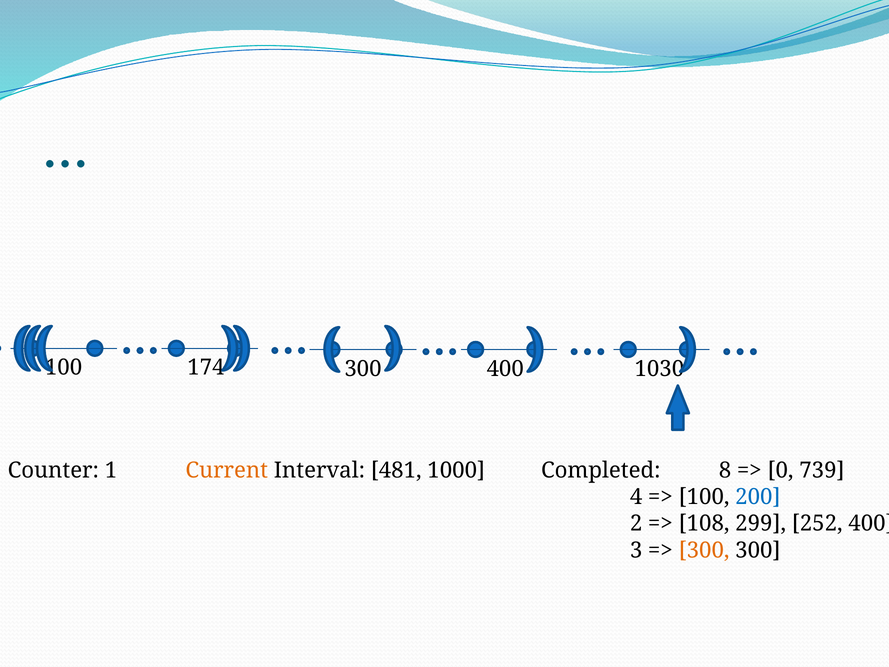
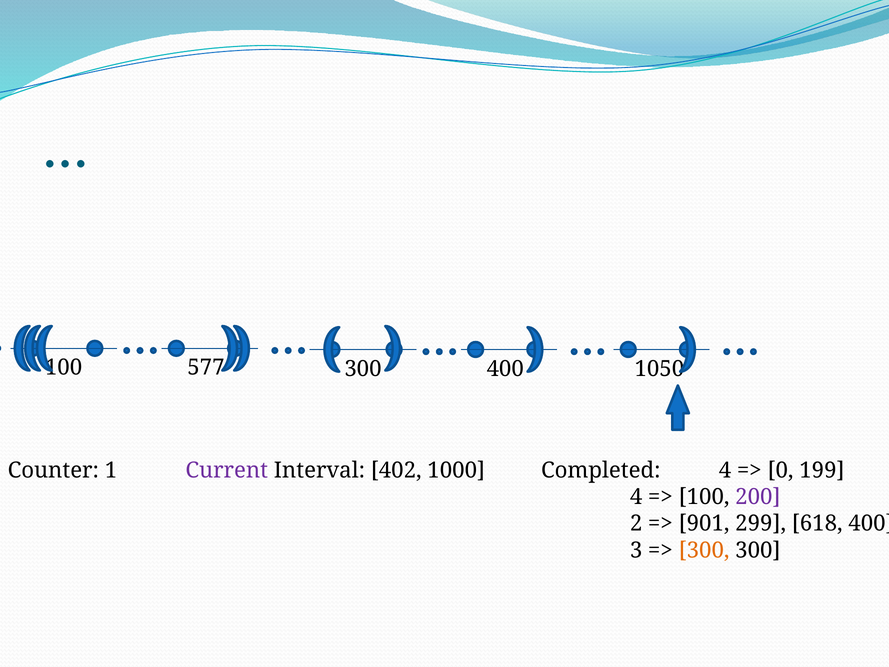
174: 174 -> 577
1030: 1030 -> 1050
Current colour: orange -> purple
481: 481 -> 402
Completed 8: 8 -> 4
739: 739 -> 199
200 colour: blue -> purple
108: 108 -> 901
252: 252 -> 618
